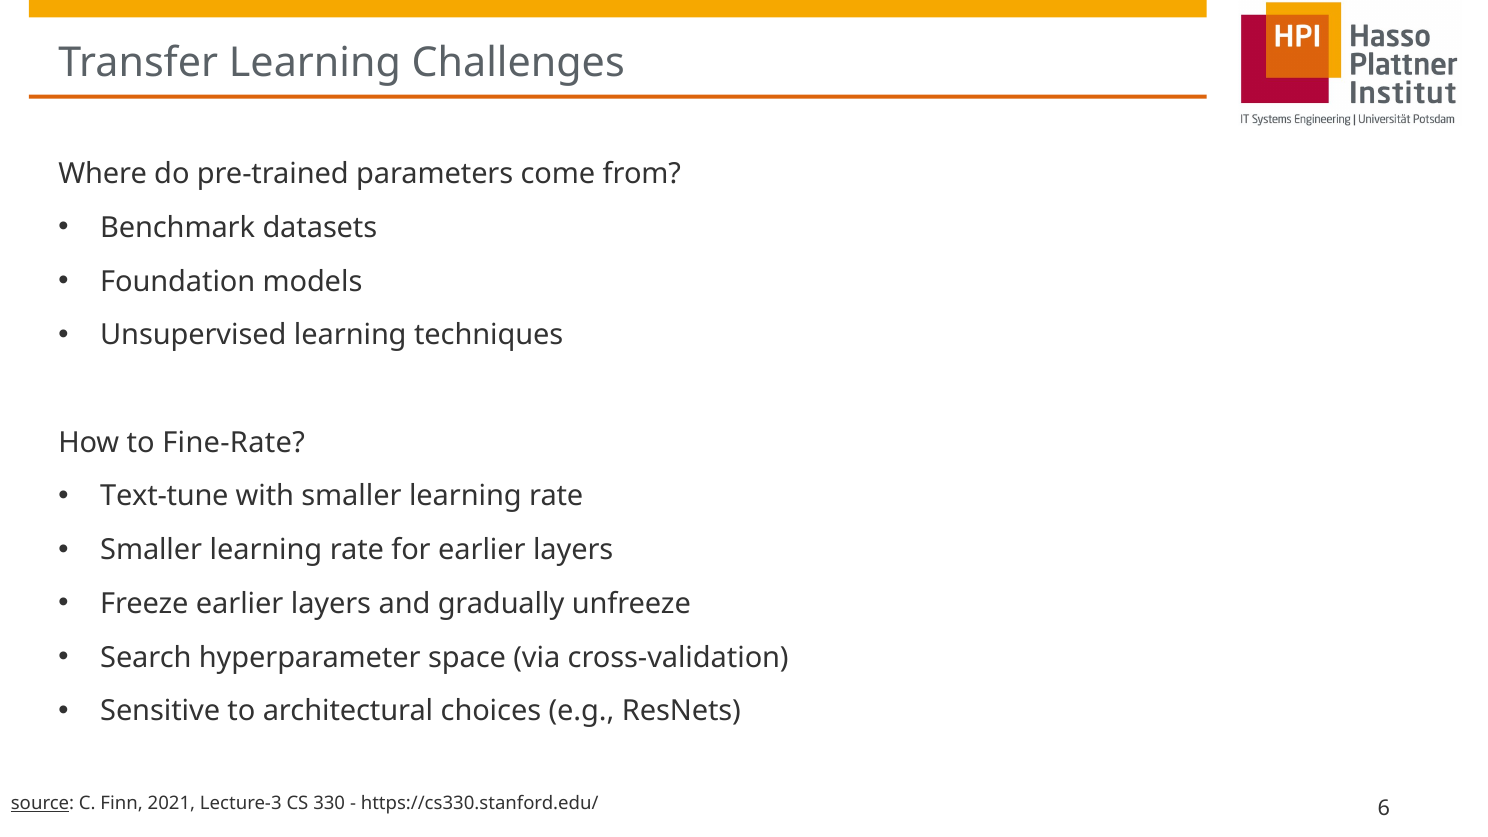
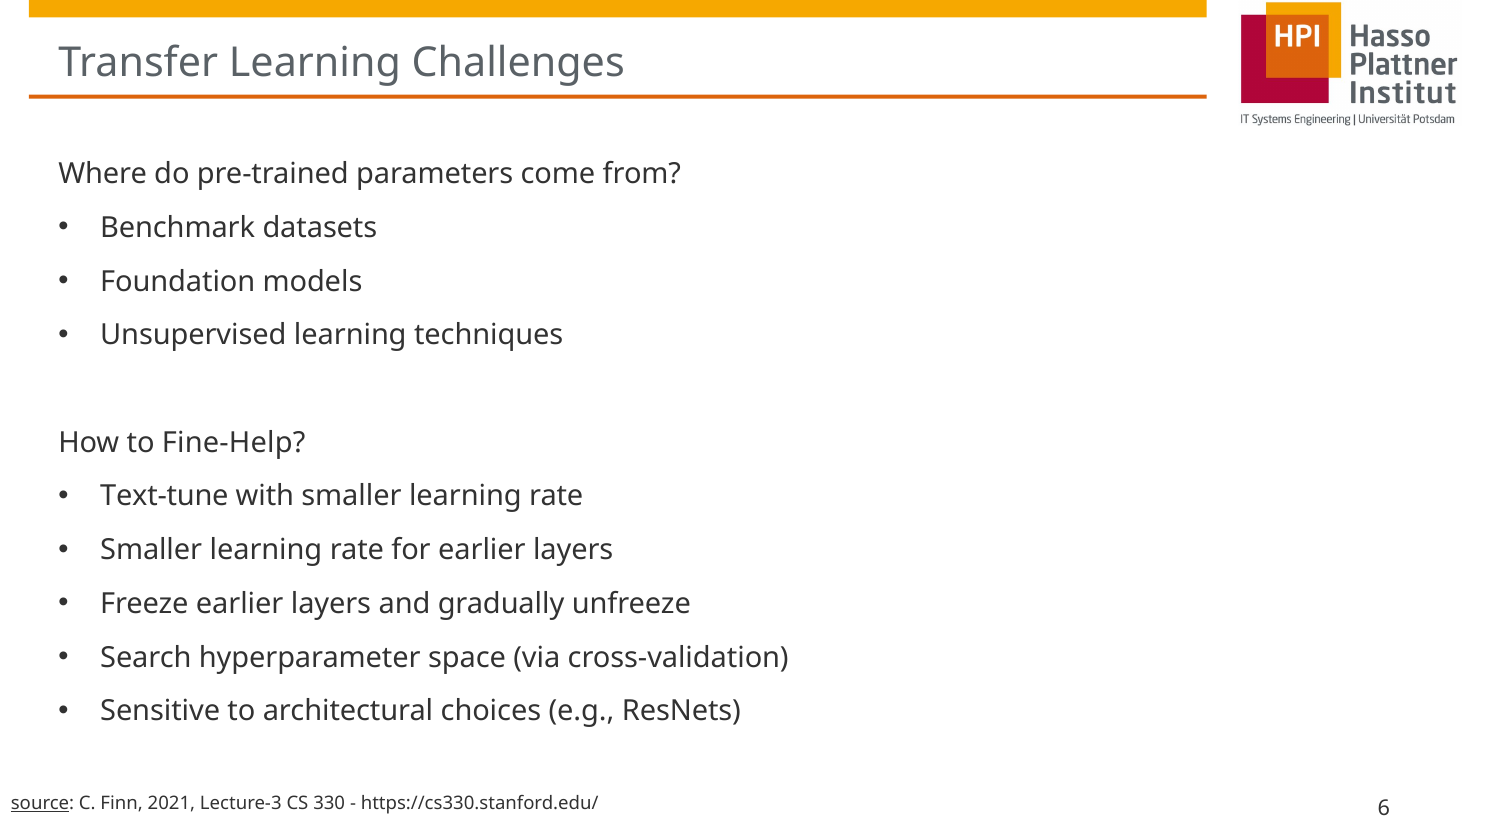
Fine-Rate: Fine-Rate -> Fine-Help
